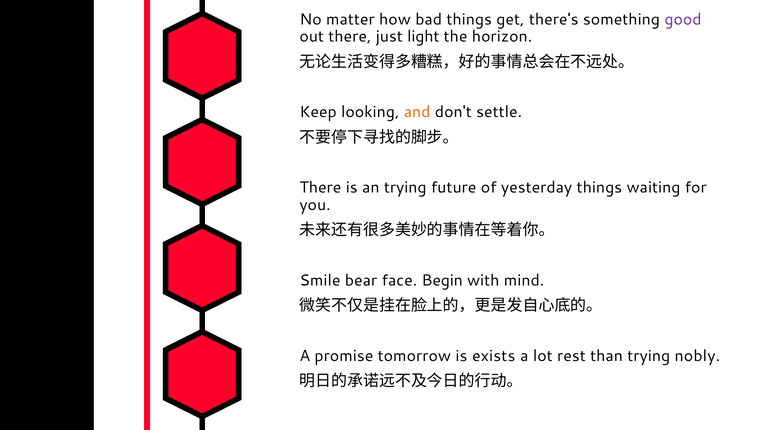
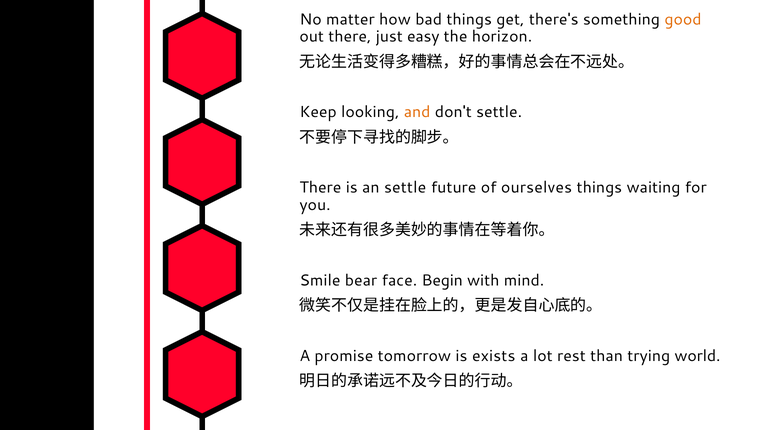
good colour: purple -> orange
light: light -> easy
an trying: trying -> settle
yesterday: yesterday -> ourselves
nobly: nobly -> world
